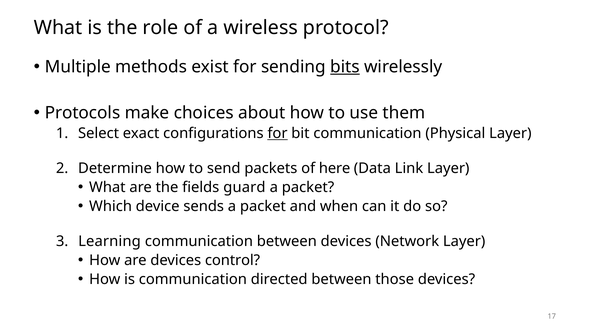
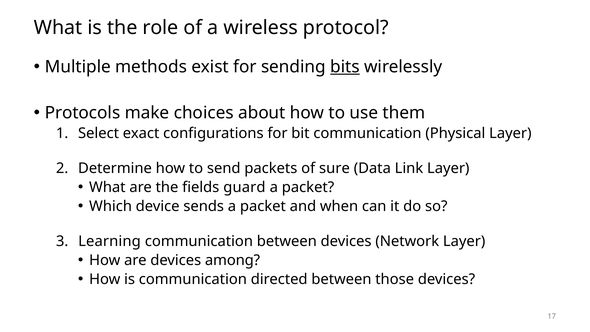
for at (277, 133) underline: present -> none
here: here -> sure
control: control -> among
